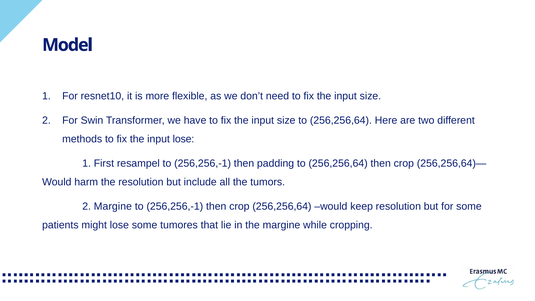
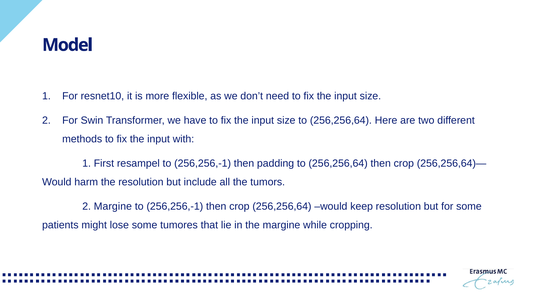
input lose: lose -> with
